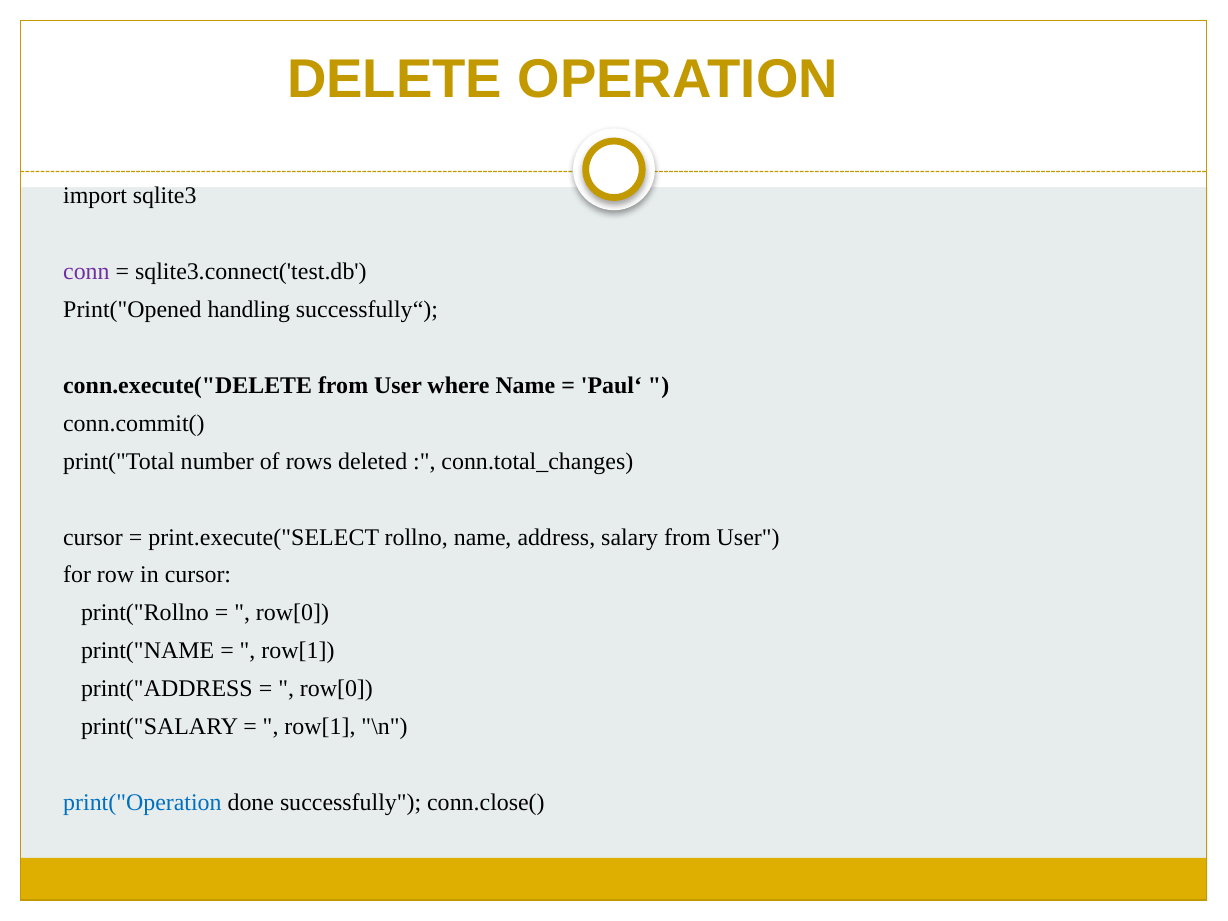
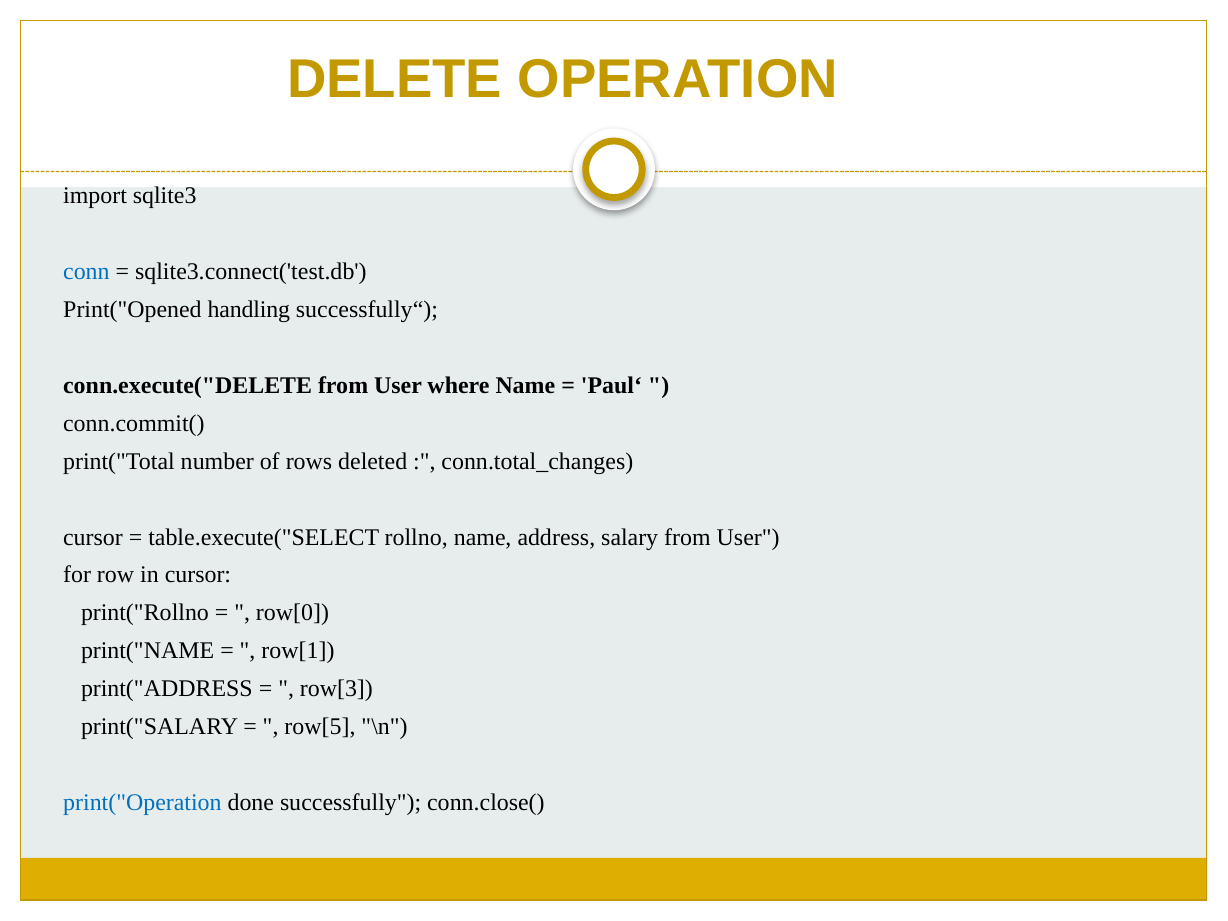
conn colour: purple -> blue
print.execute("SELECT: print.execute("SELECT -> table.execute("SELECT
row[0 at (336, 689): row[0 -> row[3
row[1 at (320, 727): row[1 -> row[5
